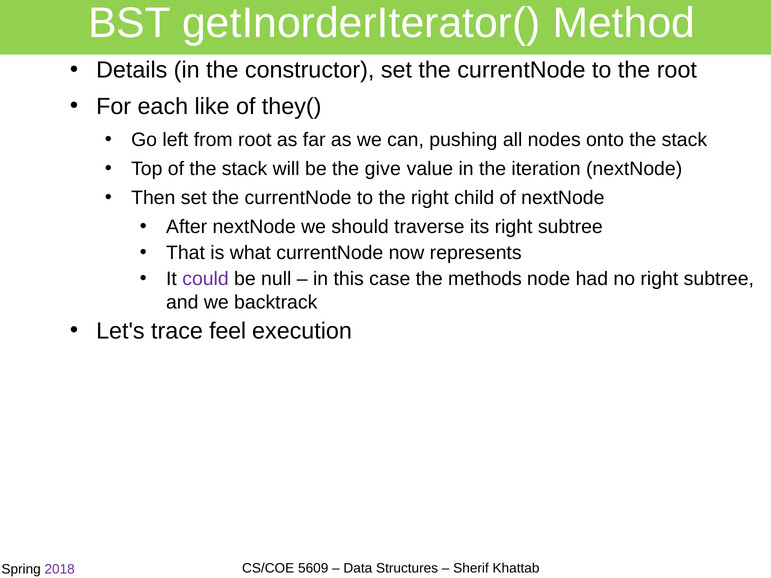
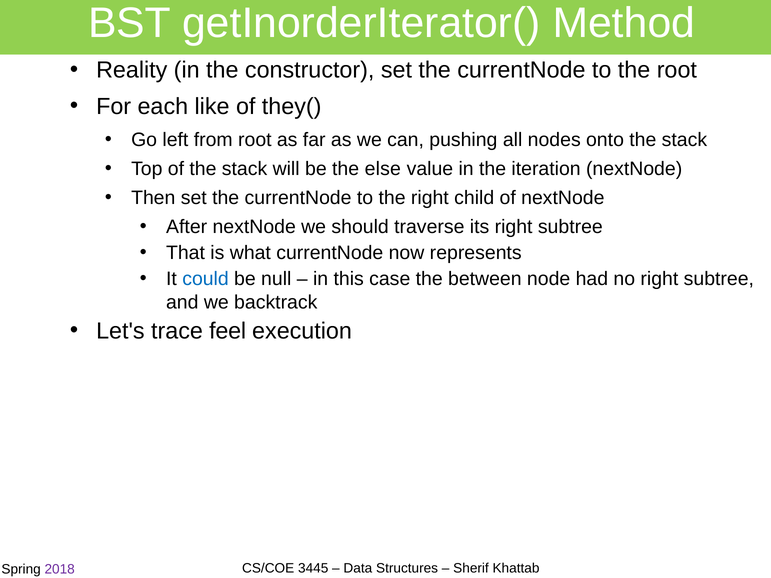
Details: Details -> Reality
give: give -> else
could colour: purple -> blue
methods: methods -> between
5609: 5609 -> 3445
